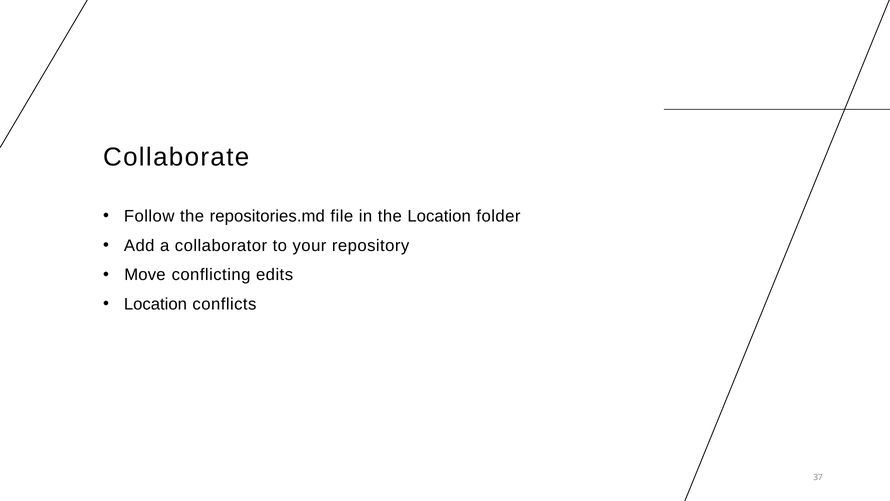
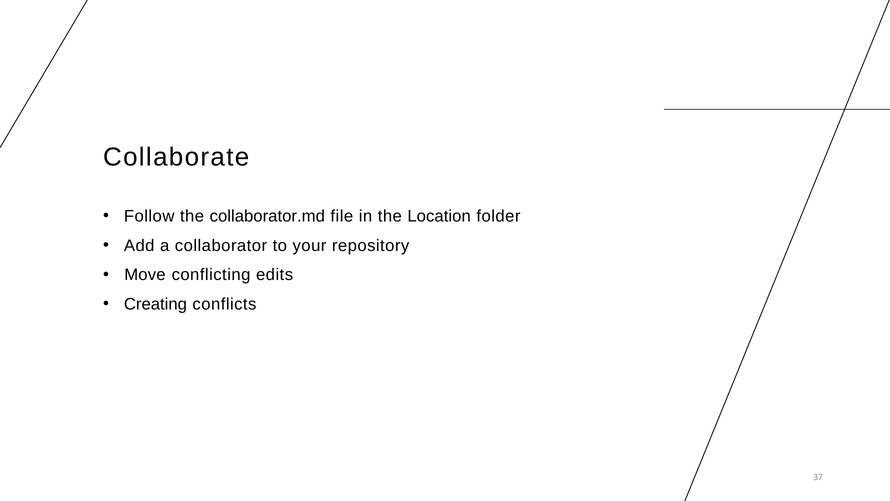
repositories.md: repositories.md -> collaborator.md
Location at (155, 304): Location -> Creating
